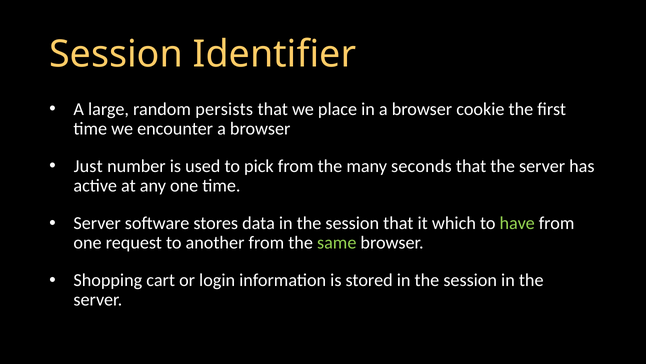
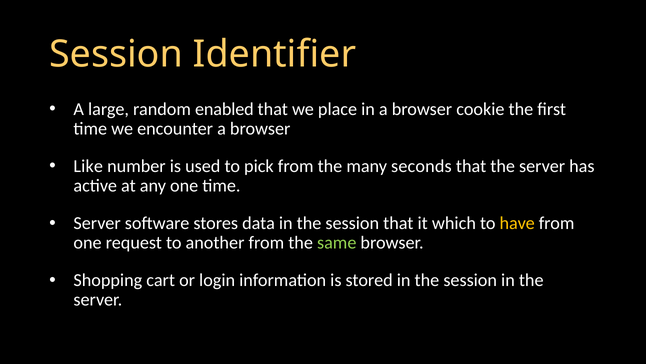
persists: persists -> enabled
Just: Just -> Like
have colour: light green -> yellow
